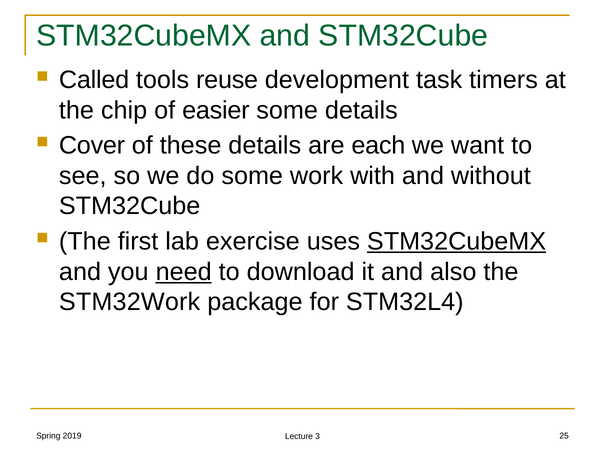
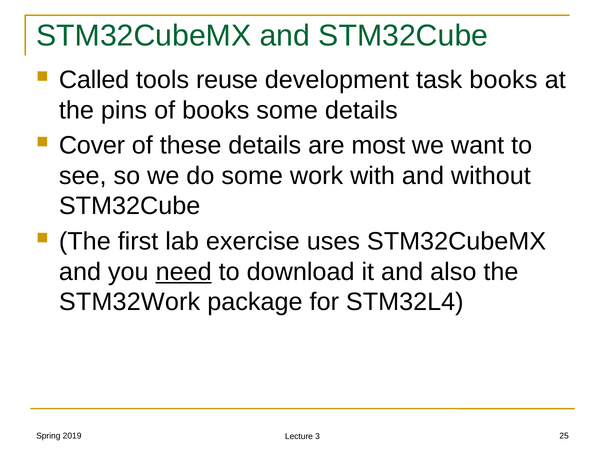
task timers: timers -> books
chip: chip -> pins
of easier: easier -> books
each: each -> most
STM32CubeMX at (457, 241) underline: present -> none
